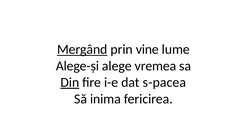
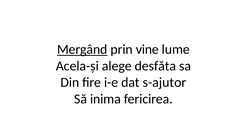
Alege-și: Alege-și -> Acela-și
vremea: vremea -> desfăta
Din underline: present -> none
s-pacea: s-pacea -> s-ajutor
